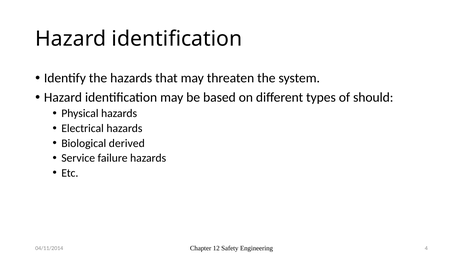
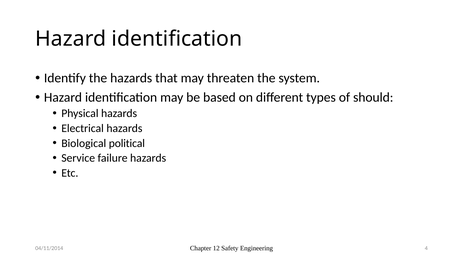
derived: derived -> political
